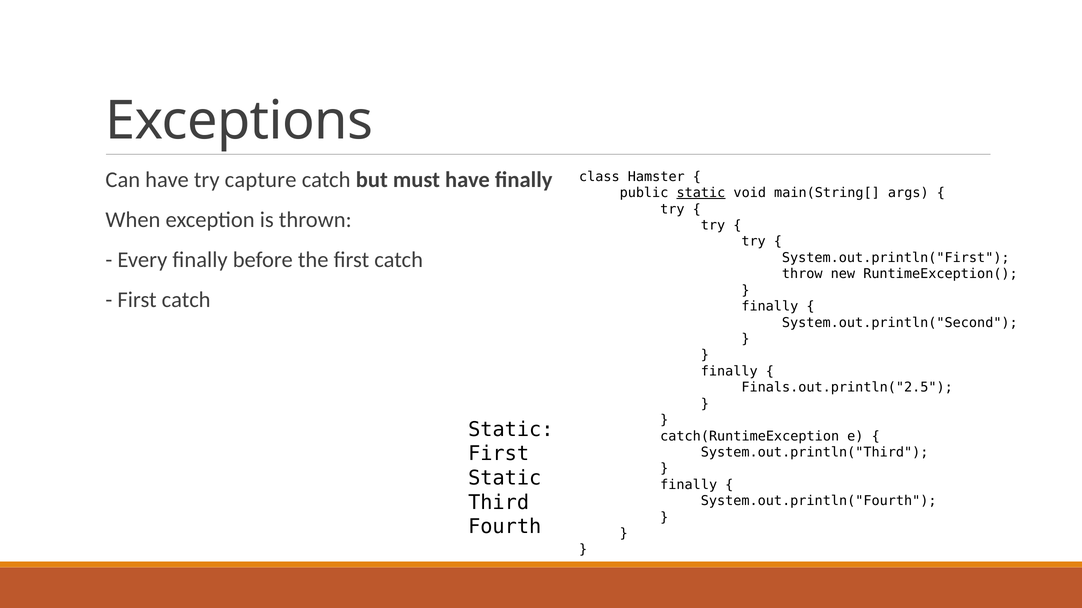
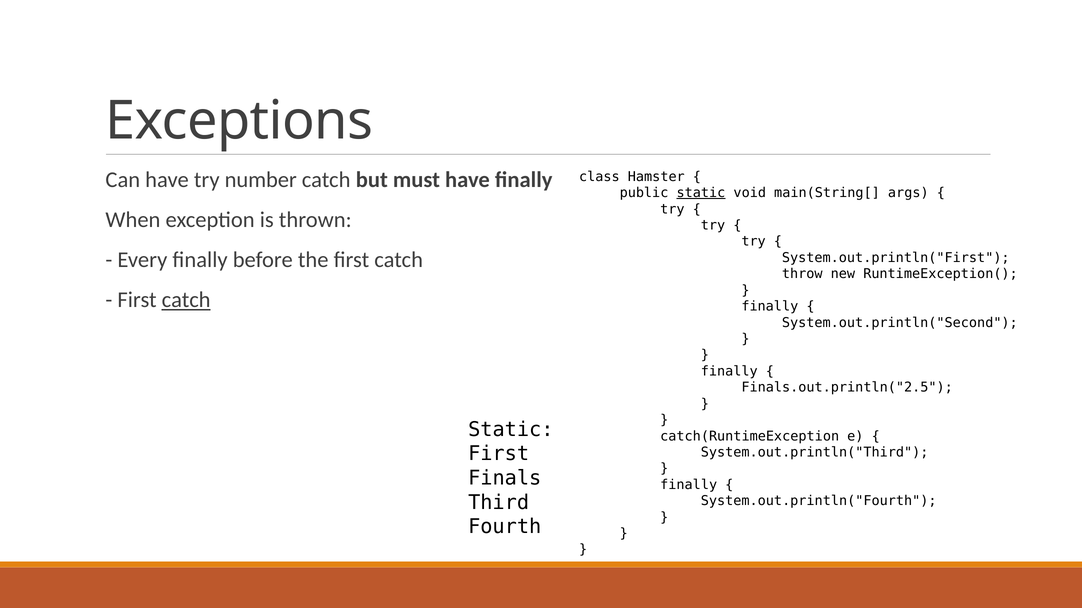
capture: capture -> number
catch at (186, 300) underline: none -> present
Static at (505, 479): Static -> Finals
